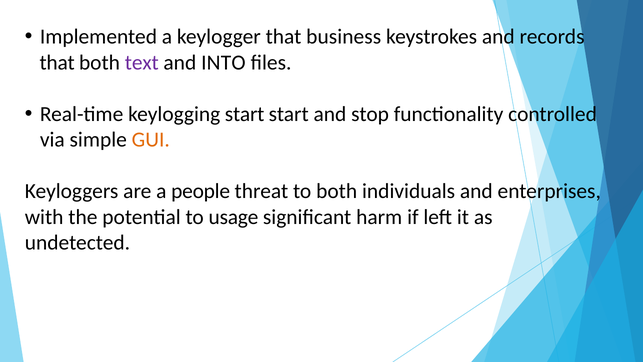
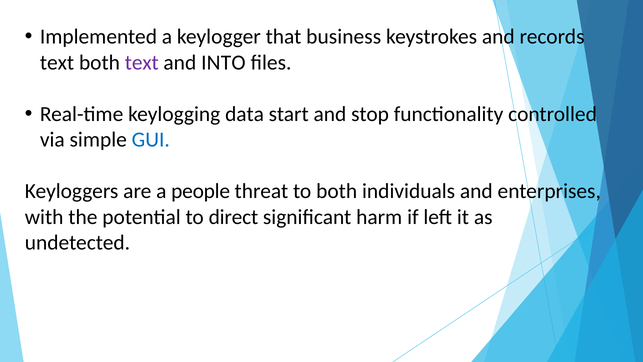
that at (57, 63): that -> text
keylogging start: start -> data
GUI colour: orange -> blue
usage: usage -> direct
